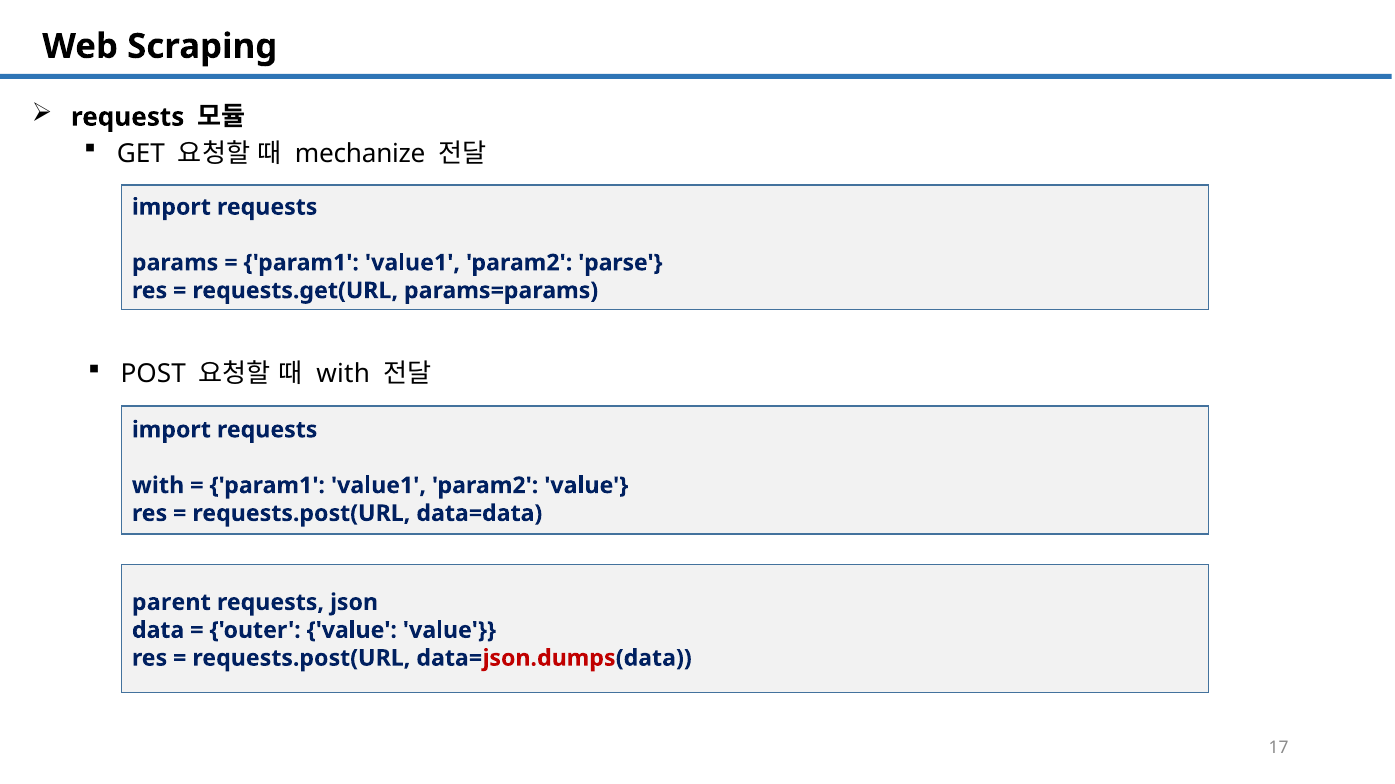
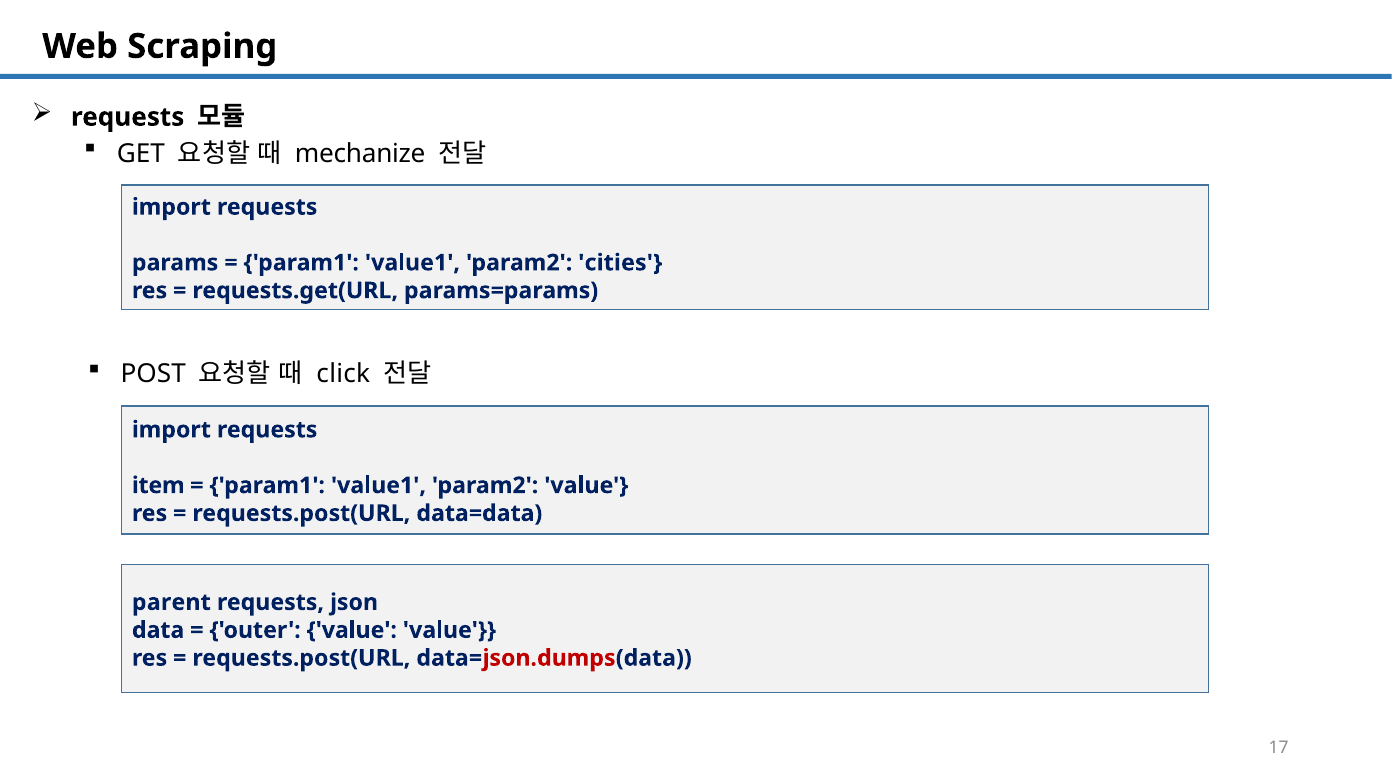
parse: parse -> cities
with at (343, 375): with -> click
with at (158, 486): with -> item
